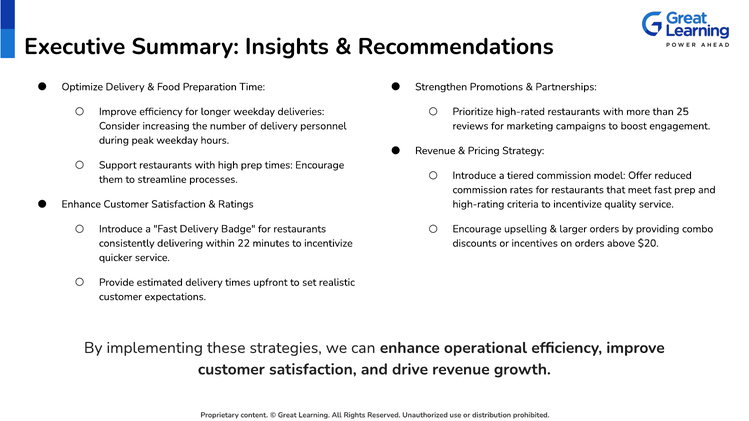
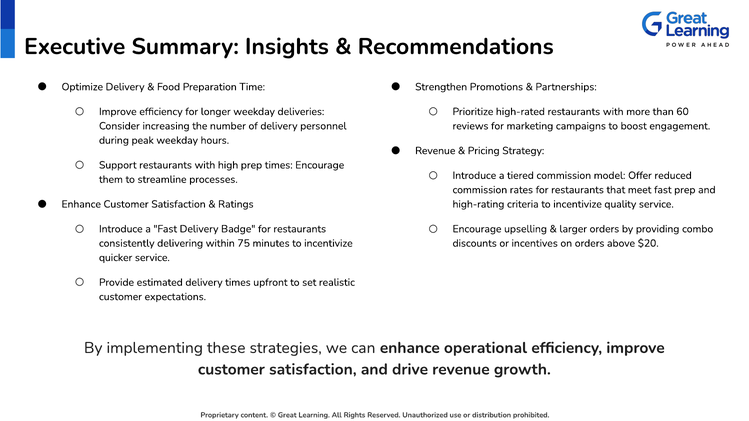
25: 25 -> 60
22: 22 -> 75
